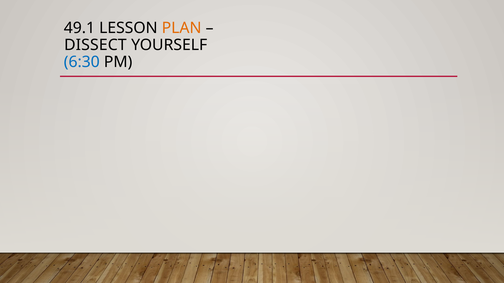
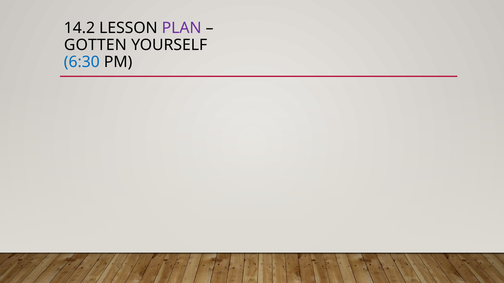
49.1: 49.1 -> 14.2
PLAN colour: orange -> purple
DISSECT: DISSECT -> GOTTEN
